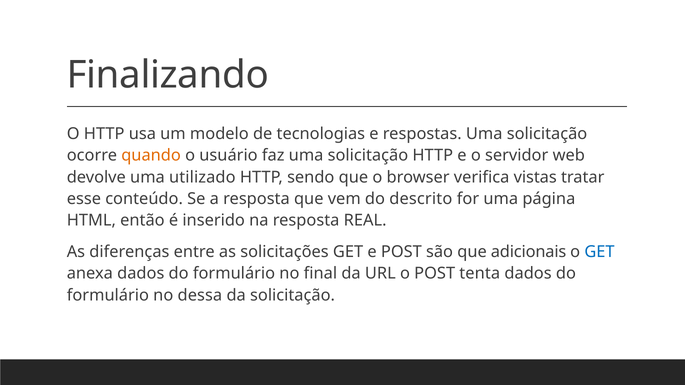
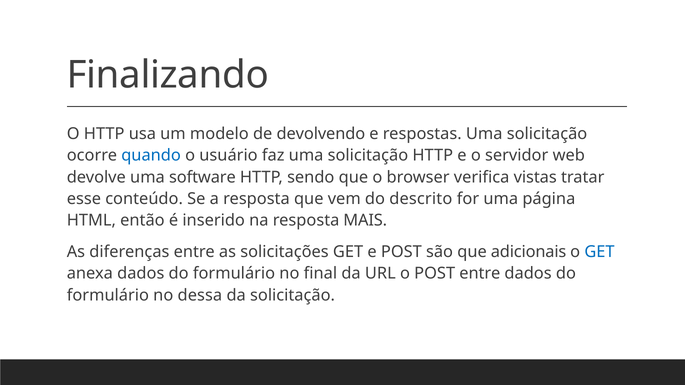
tecnologias: tecnologias -> devolvendo
quando colour: orange -> blue
utilizado: utilizado -> software
REAL: REAL -> MAIS
POST tenta: tenta -> entre
